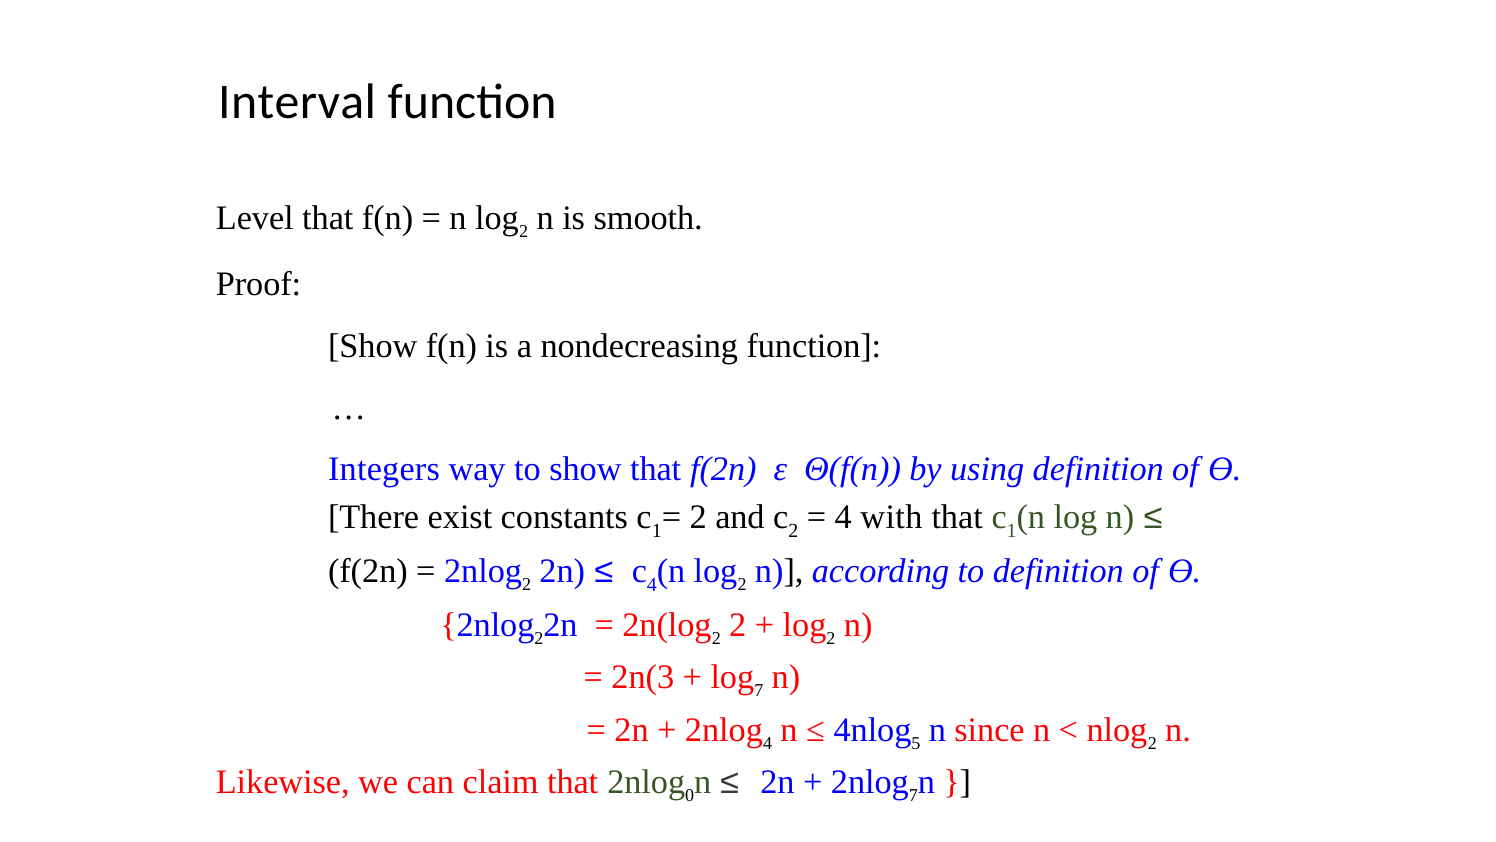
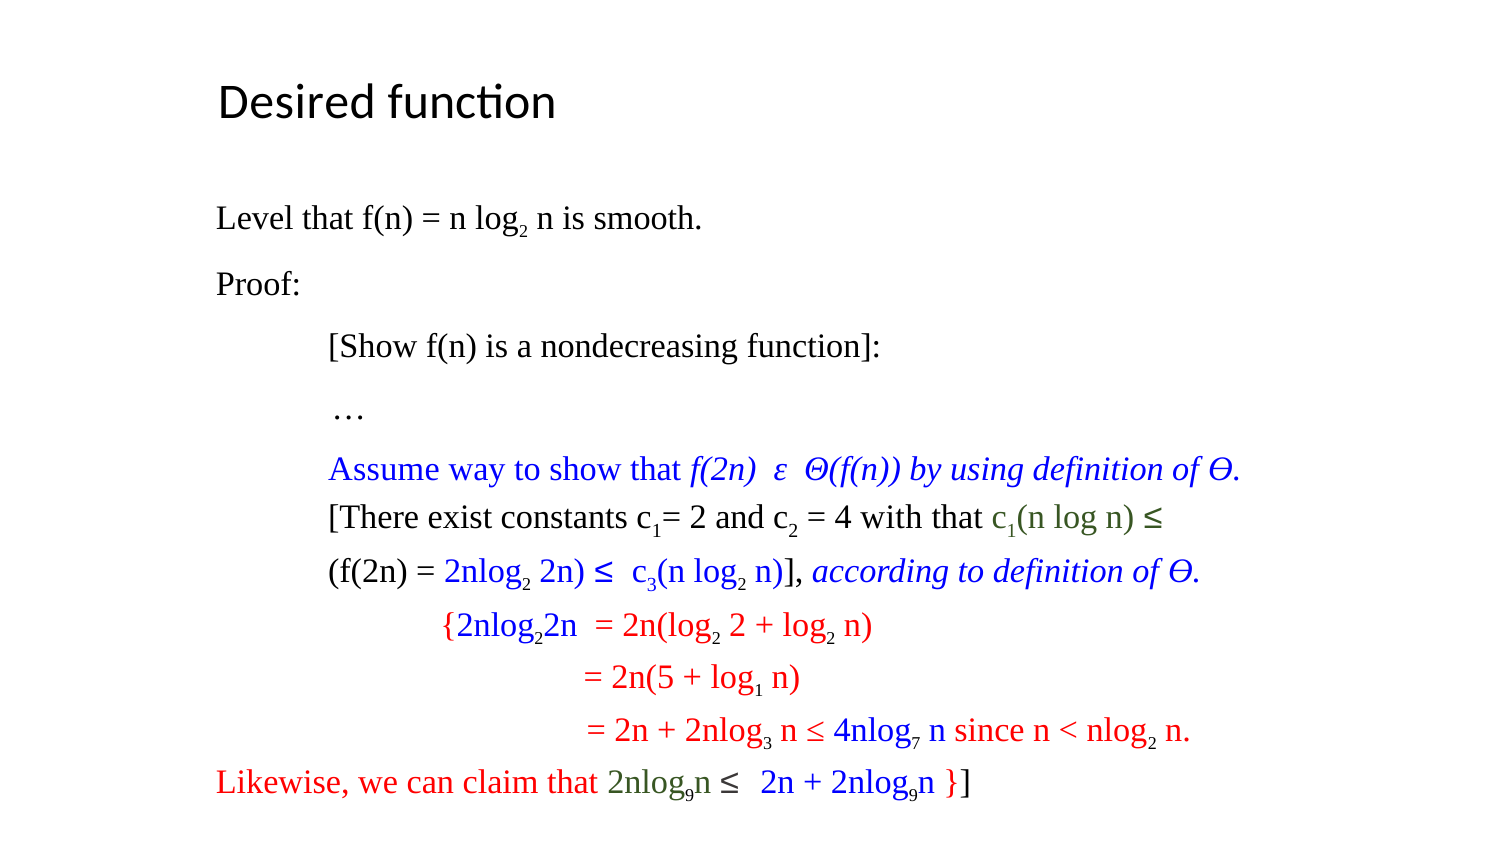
Interval: Interval -> Desired
Integers: Integers -> Assume
4 at (652, 584): 4 -> 3
2n(3: 2n(3 -> 2n(5
log 7: 7 -> 1
4 at (768, 743): 4 -> 3
5: 5 -> 7
0 at (690, 795): 0 -> 9
7 at (913, 795): 7 -> 9
